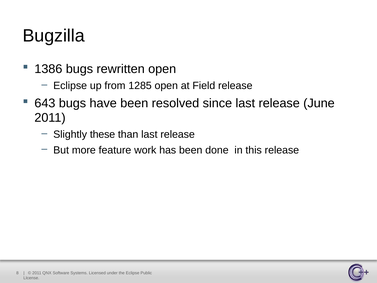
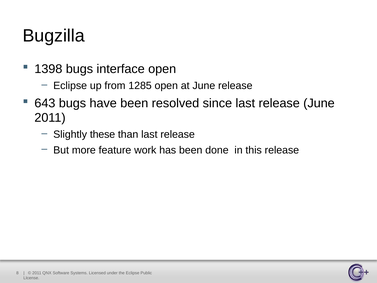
1386: 1386 -> 1398
rewritten: rewritten -> interface
at Field: Field -> June
